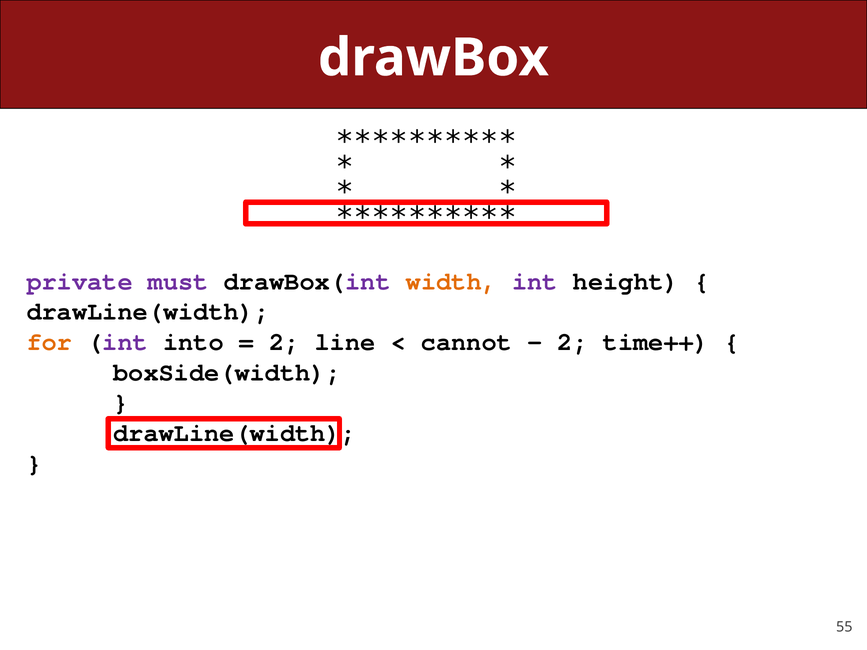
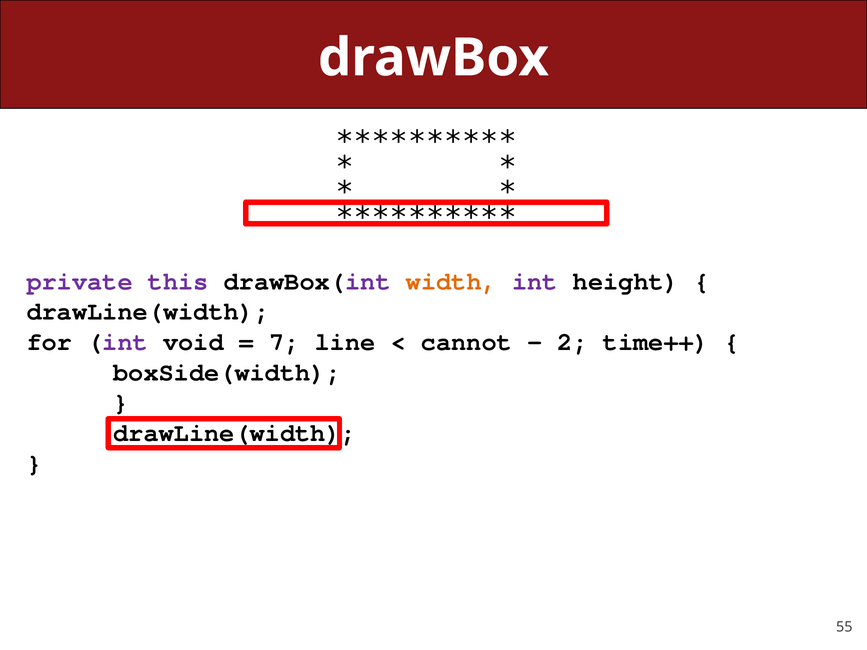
must: must -> this
for colour: orange -> black
into: into -> void
2 at (284, 342): 2 -> 7
